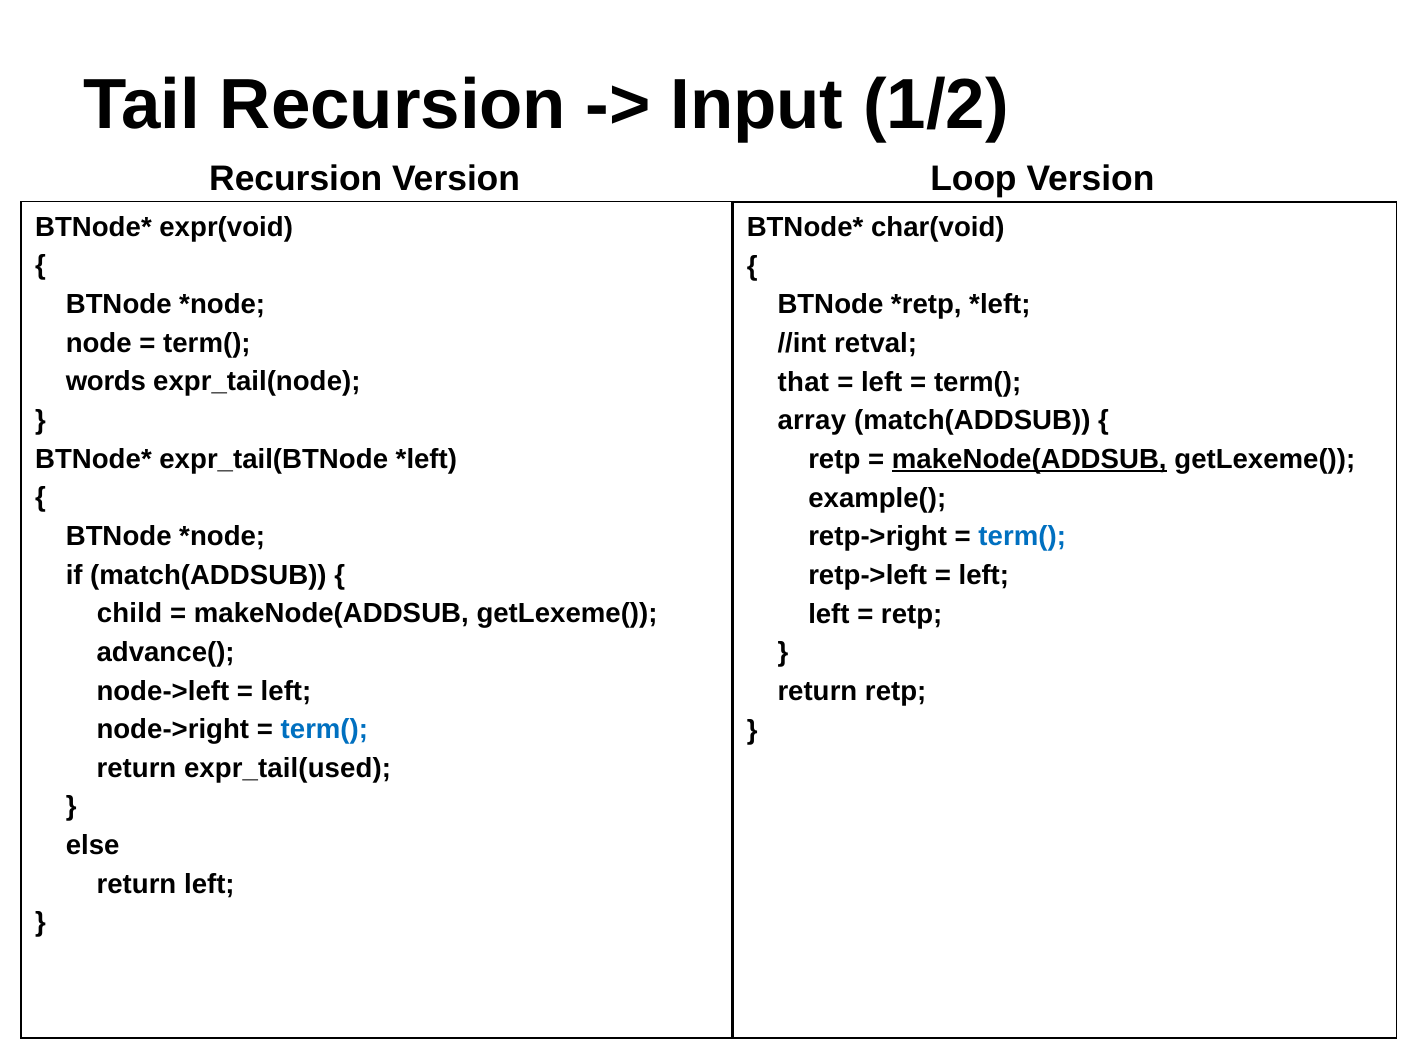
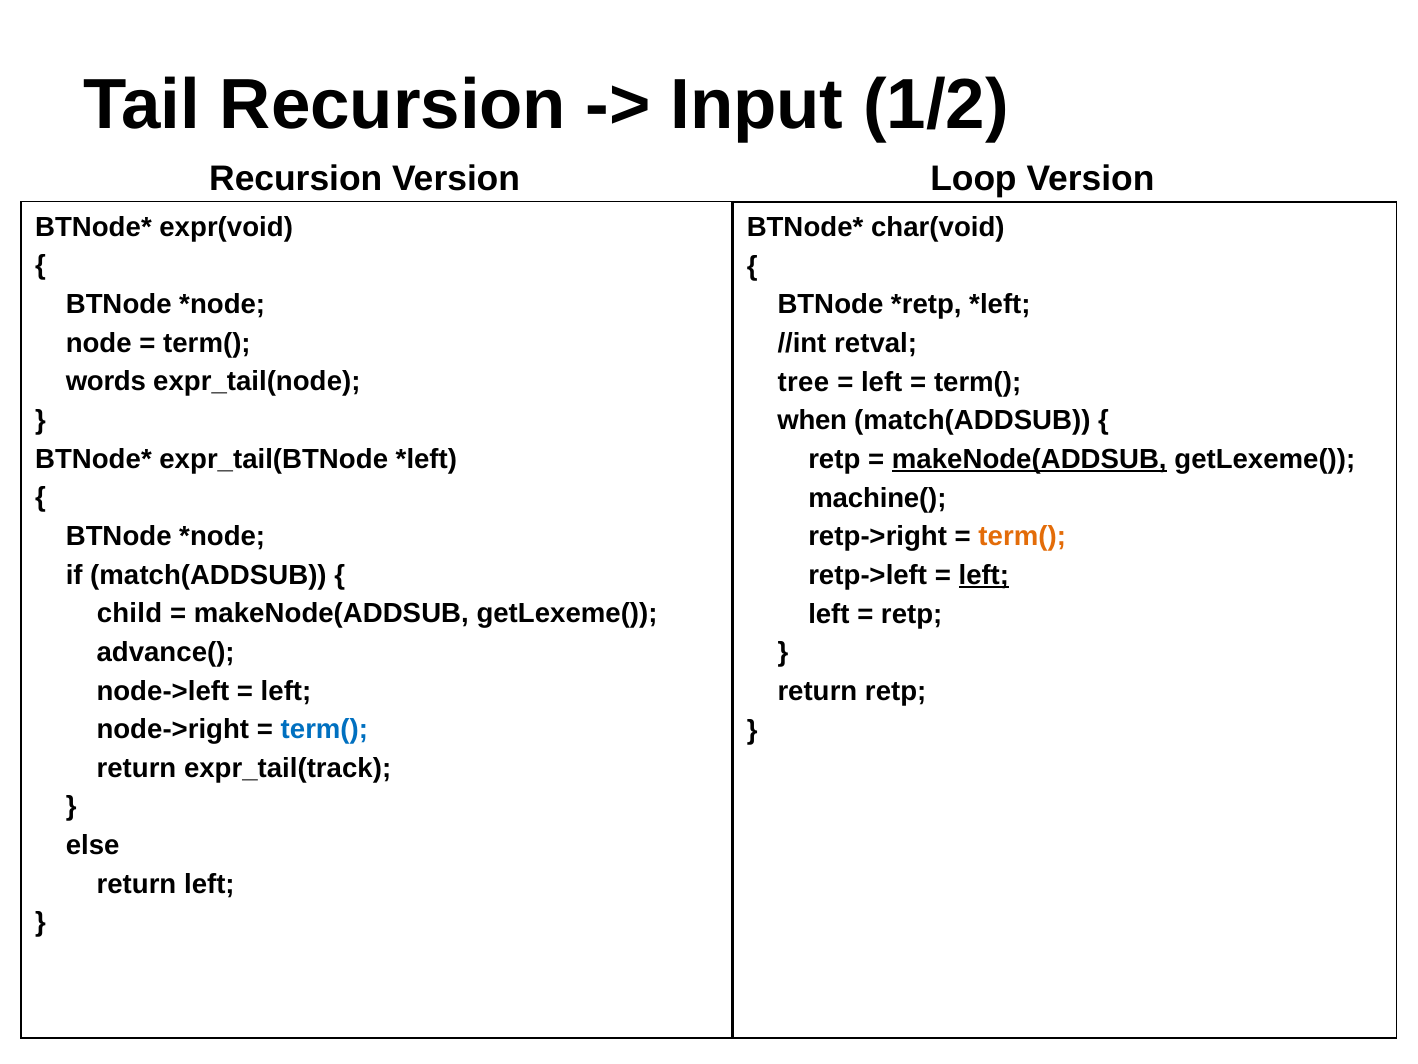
that: that -> tree
array: array -> when
example(: example( -> machine(
term( at (1022, 536) colour: blue -> orange
left at (984, 575) underline: none -> present
expr_tail(used: expr_tail(used -> expr_tail(track
